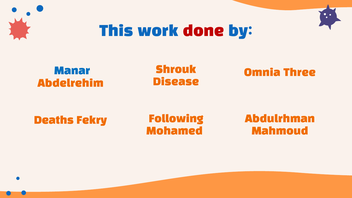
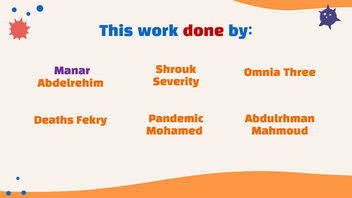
Manar colour: blue -> purple
Disease: Disease -> Severity
Following: Following -> Pandemic
